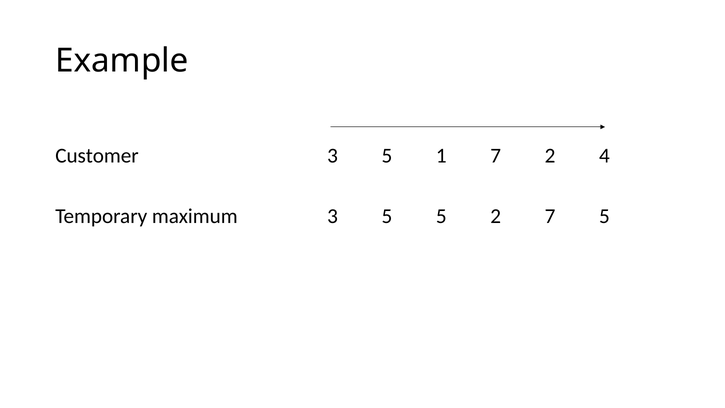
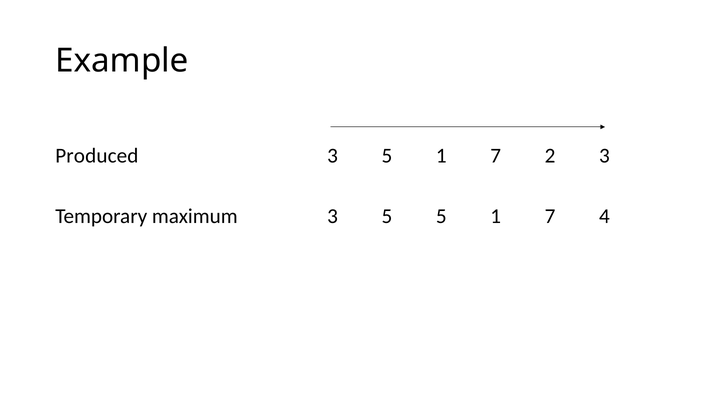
Customer: Customer -> Produced
2 4: 4 -> 3
5 5 2: 2 -> 1
7 5: 5 -> 4
